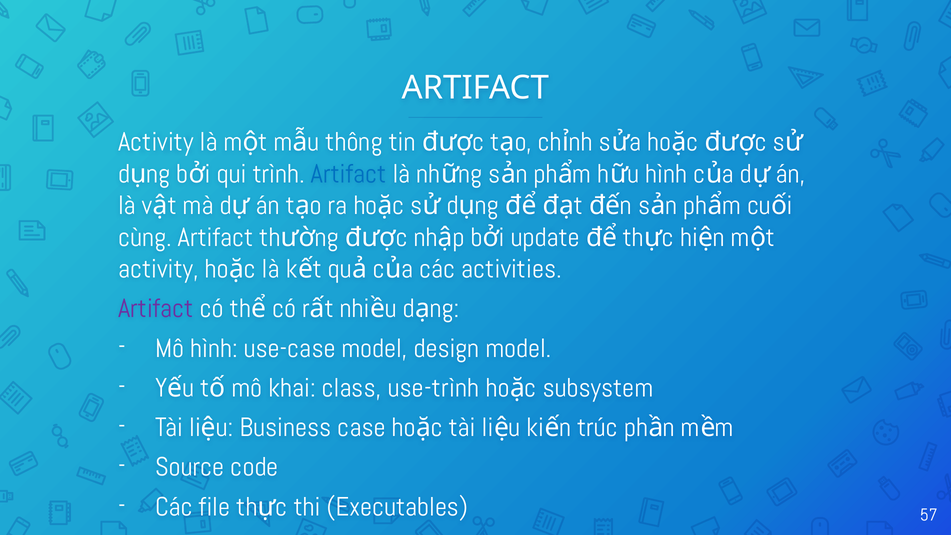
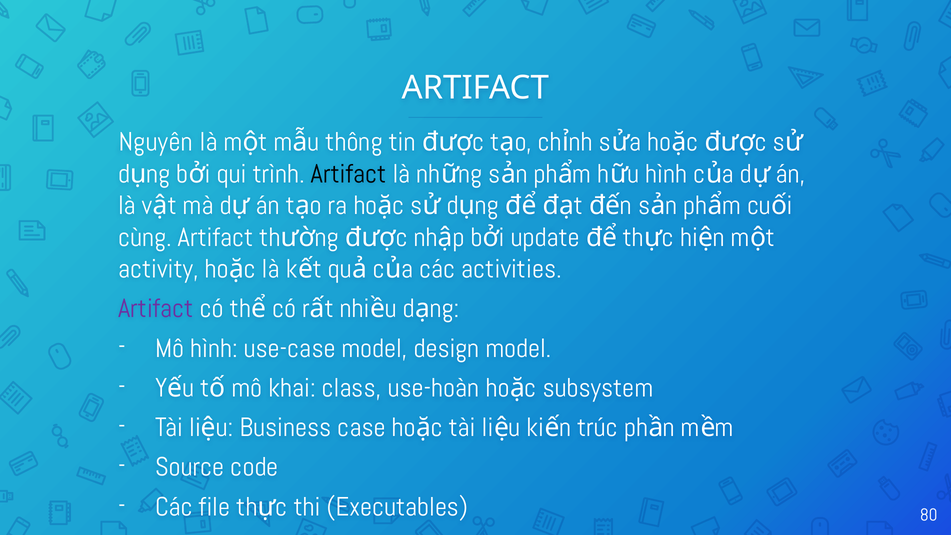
Activity at (156, 142): Activity -> Nguyên
Artifact at (349, 174) colour: blue -> black
use-trình: use-trình -> use-hoàn
57: 57 -> 80
